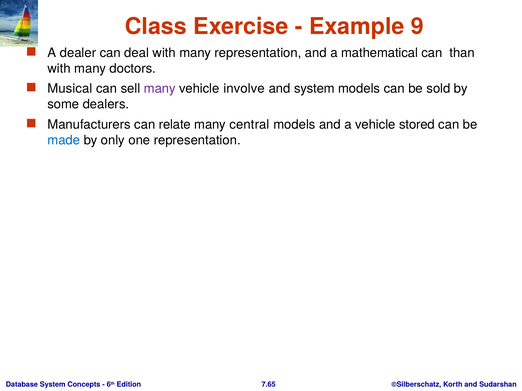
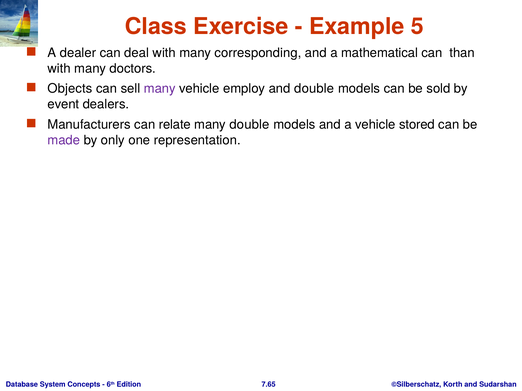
9: 9 -> 5
many representation: representation -> corresponding
Musical: Musical -> Objects
involve: involve -> employ
and system: system -> double
some: some -> event
many central: central -> double
made colour: blue -> purple
